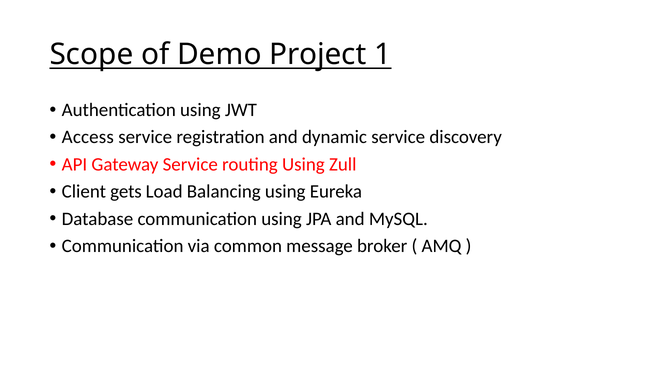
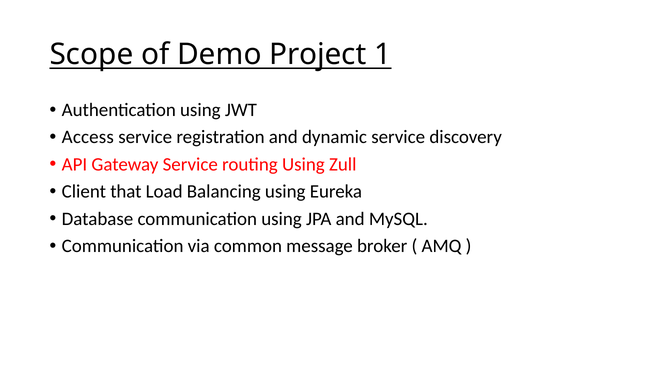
gets: gets -> that
